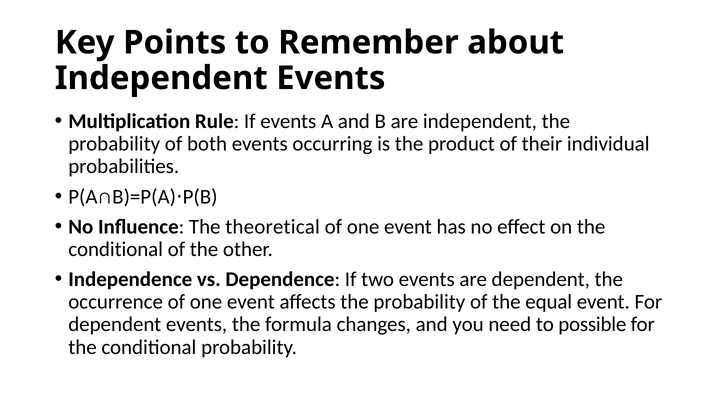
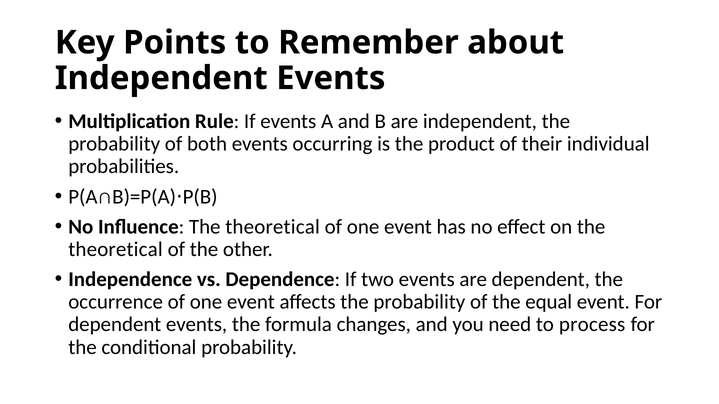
conditional at (116, 250): conditional -> theoretical
possible: possible -> process
